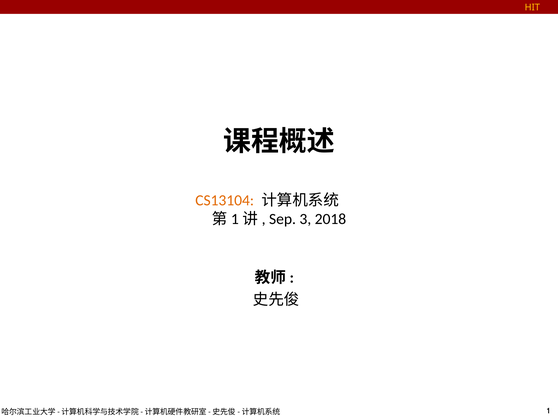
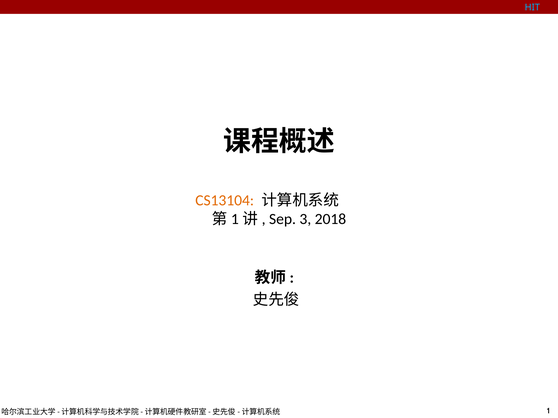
HIT colour: yellow -> light blue
